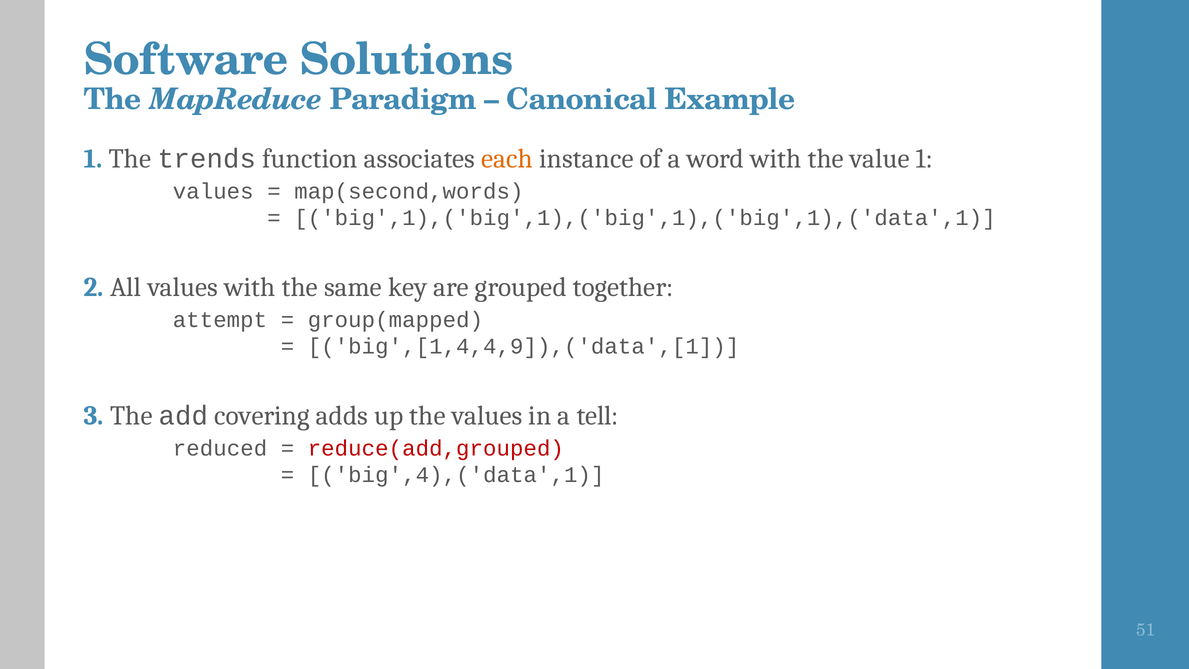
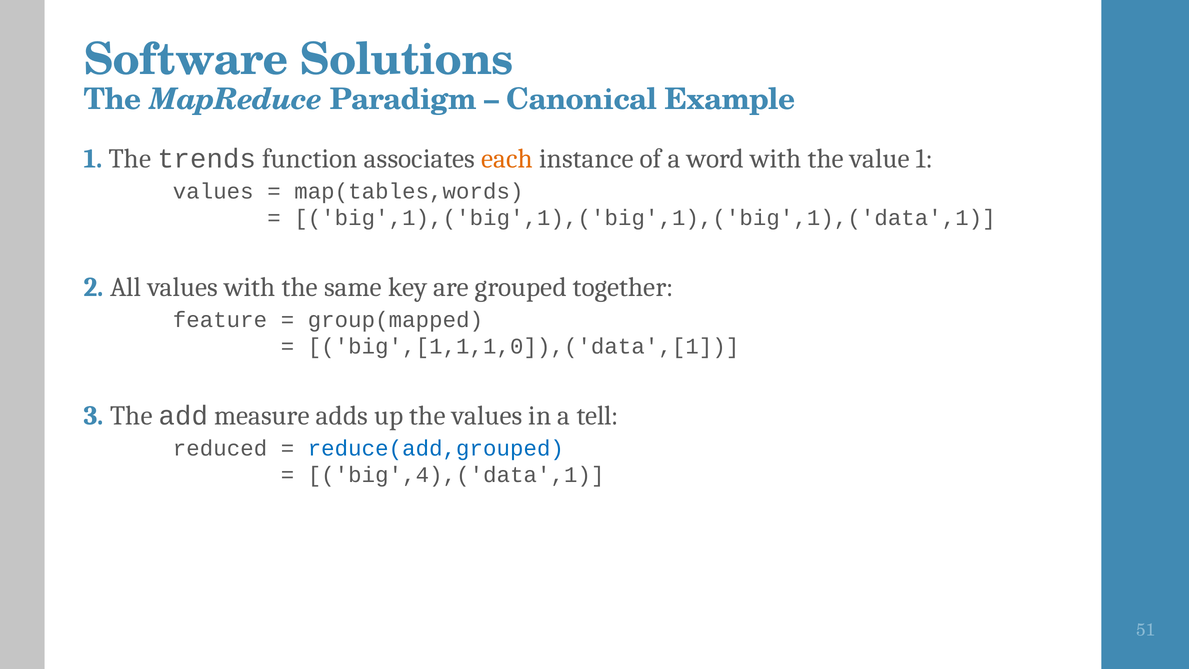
map(second,words: map(second,words -> map(tables,words
attempt: attempt -> feature
big',[1,4,4,9]),('data',[1: big',[1,4,4,9]),('data',[1 -> big',[1,1,1,0]),('data',[1
covering: covering -> measure
reduce(add,grouped colour: red -> blue
